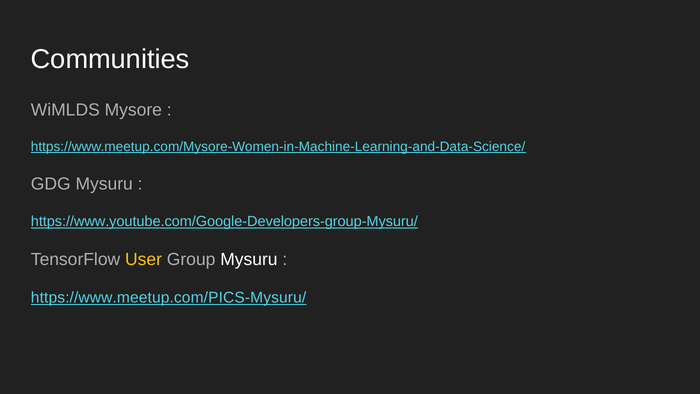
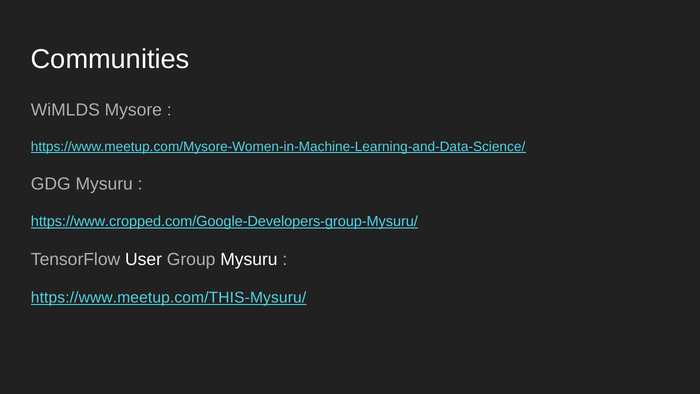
https://www.youtube.com/Google-Developers-group-Mysuru/: https://www.youtube.com/Google-Developers-group-Mysuru/ -> https://www.cropped.com/Google-Developers-group-Mysuru/
User colour: yellow -> white
https://www.meetup.com/PICS-Mysuru/: https://www.meetup.com/PICS-Mysuru/ -> https://www.meetup.com/THIS-Mysuru/
